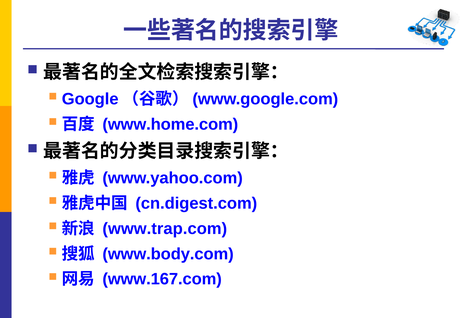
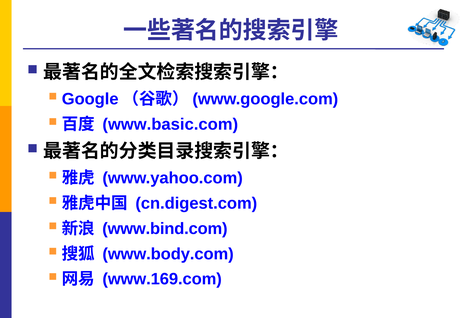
www.home.com: www.home.com -> www.basic.com
www.trap.com: www.trap.com -> www.bind.com
www.167.com: www.167.com -> www.169.com
